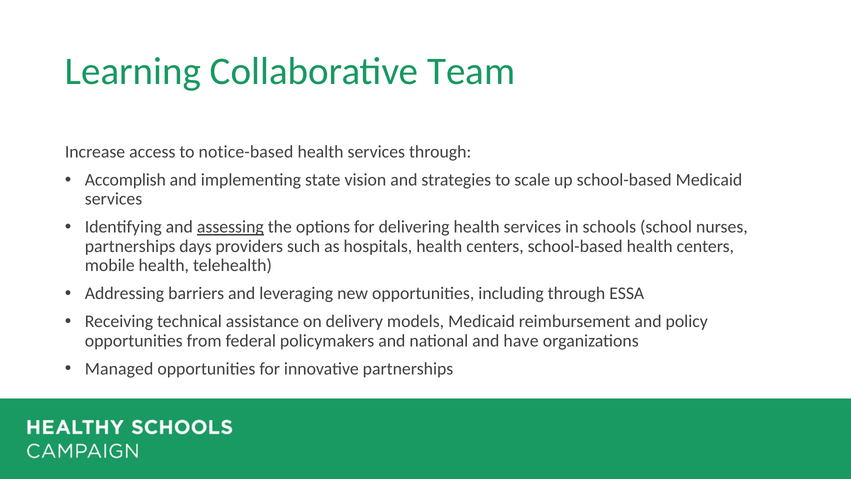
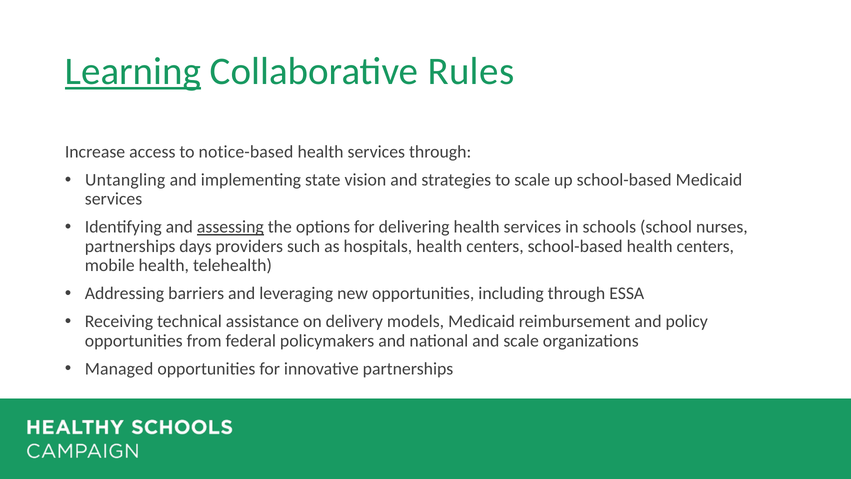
Learning underline: none -> present
Team: Team -> Rules
Accomplish: Accomplish -> Untangling
and have: have -> scale
